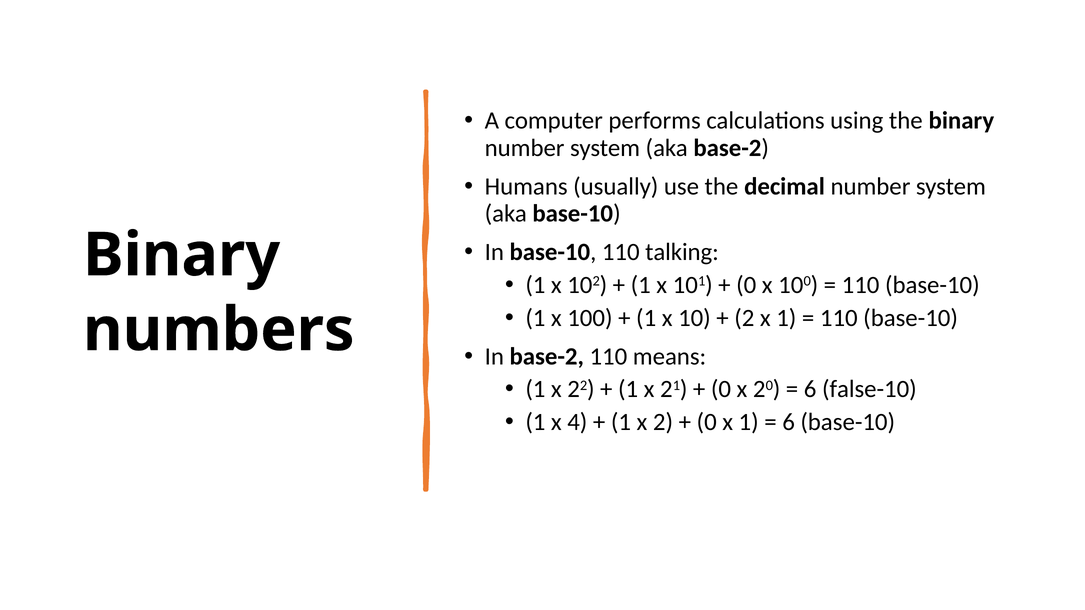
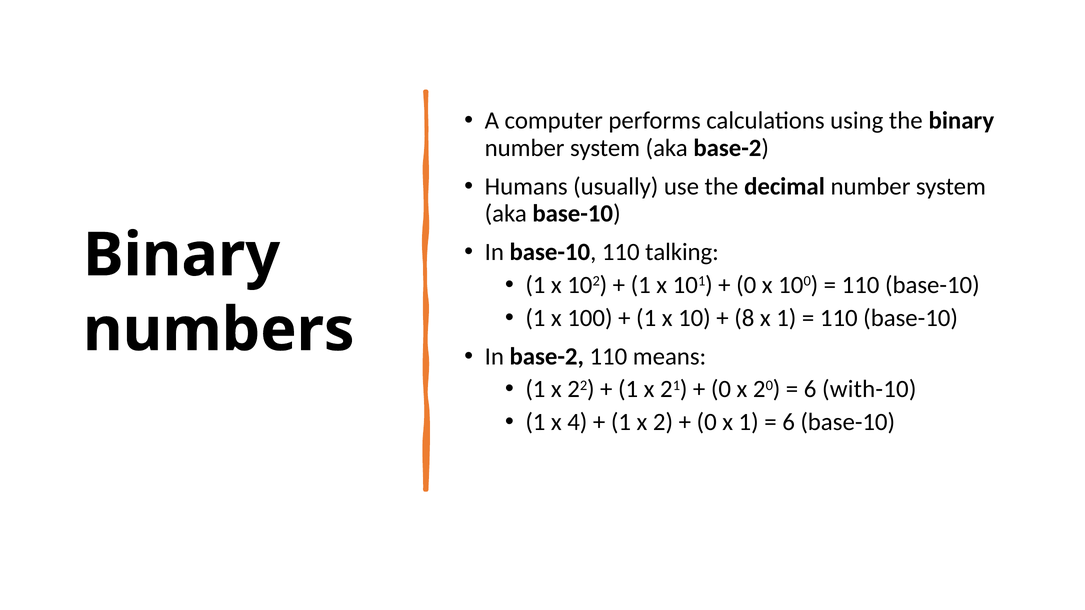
2 at (744, 318): 2 -> 8
false-10: false-10 -> with-10
